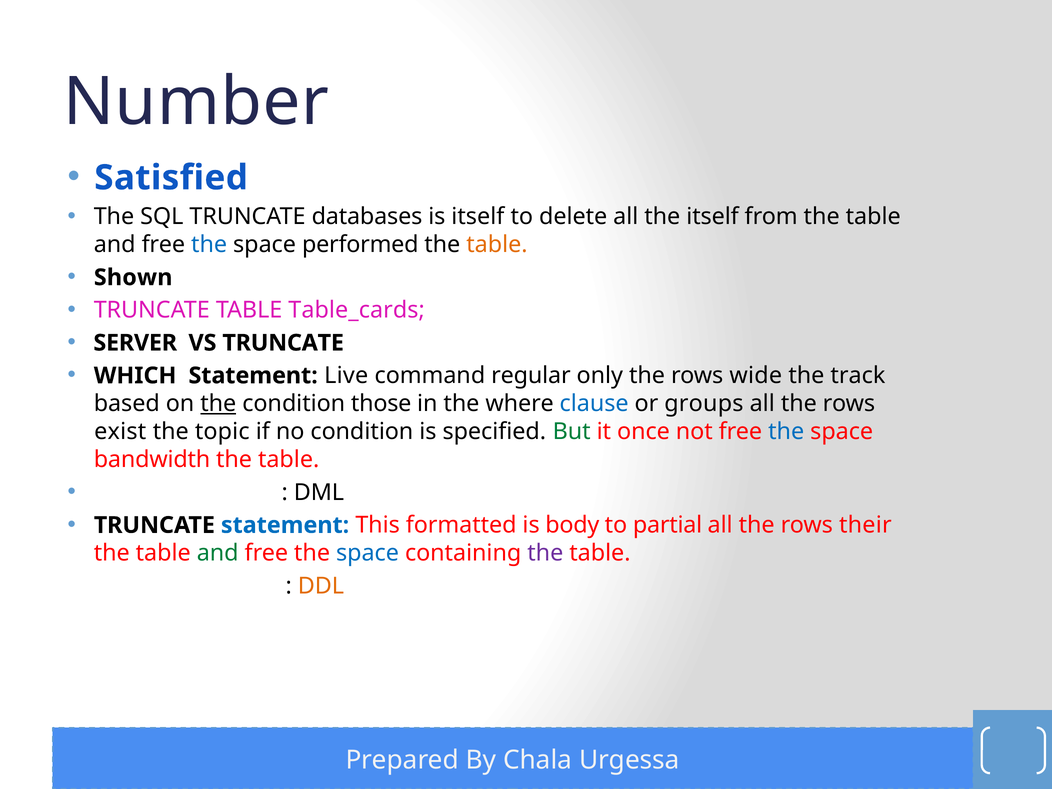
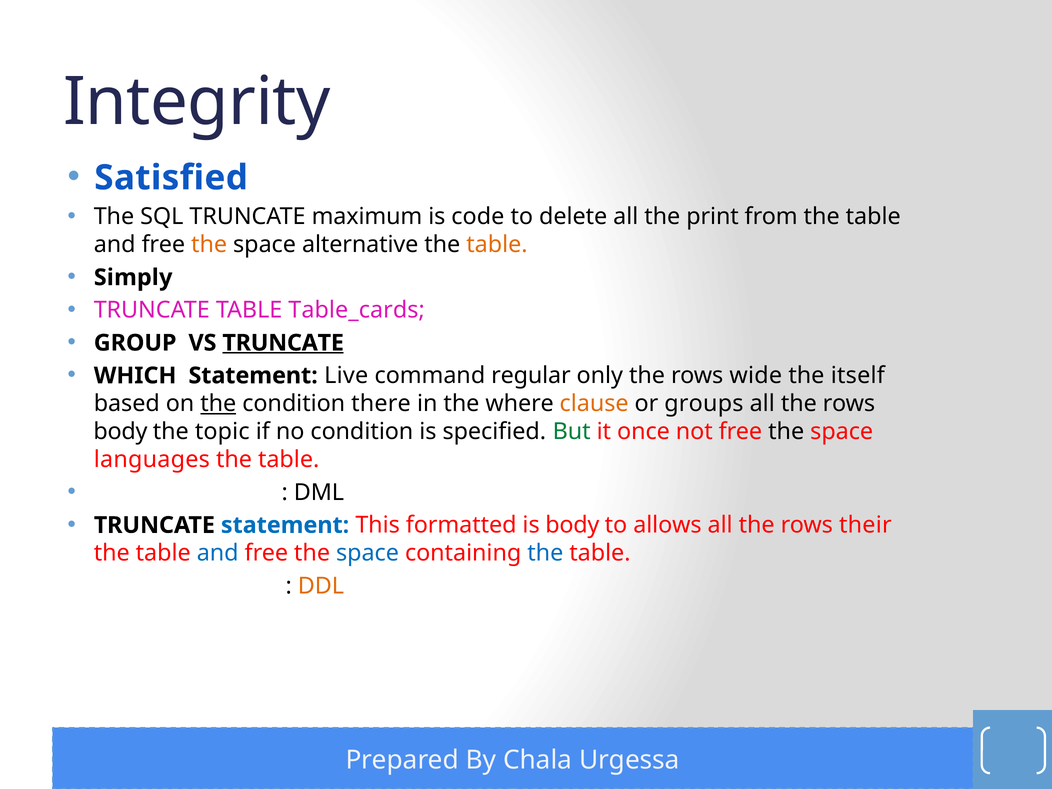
Number: Number -> Integrity
databases: databases -> maximum
is itself: itself -> code
the itself: itself -> print
the at (209, 245) colour: blue -> orange
performed: performed -> alternative
Shown: Shown -> Simply
SERVER: SERVER -> GROUP
TRUNCATE at (283, 343) underline: none -> present
track: track -> itself
those: those -> there
clause colour: blue -> orange
exist at (120, 432): exist -> body
the at (786, 432) colour: blue -> black
bandwidth: bandwidth -> languages
partial: partial -> allows
and at (218, 553) colour: green -> blue
the at (545, 553) colour: purple -> blue
